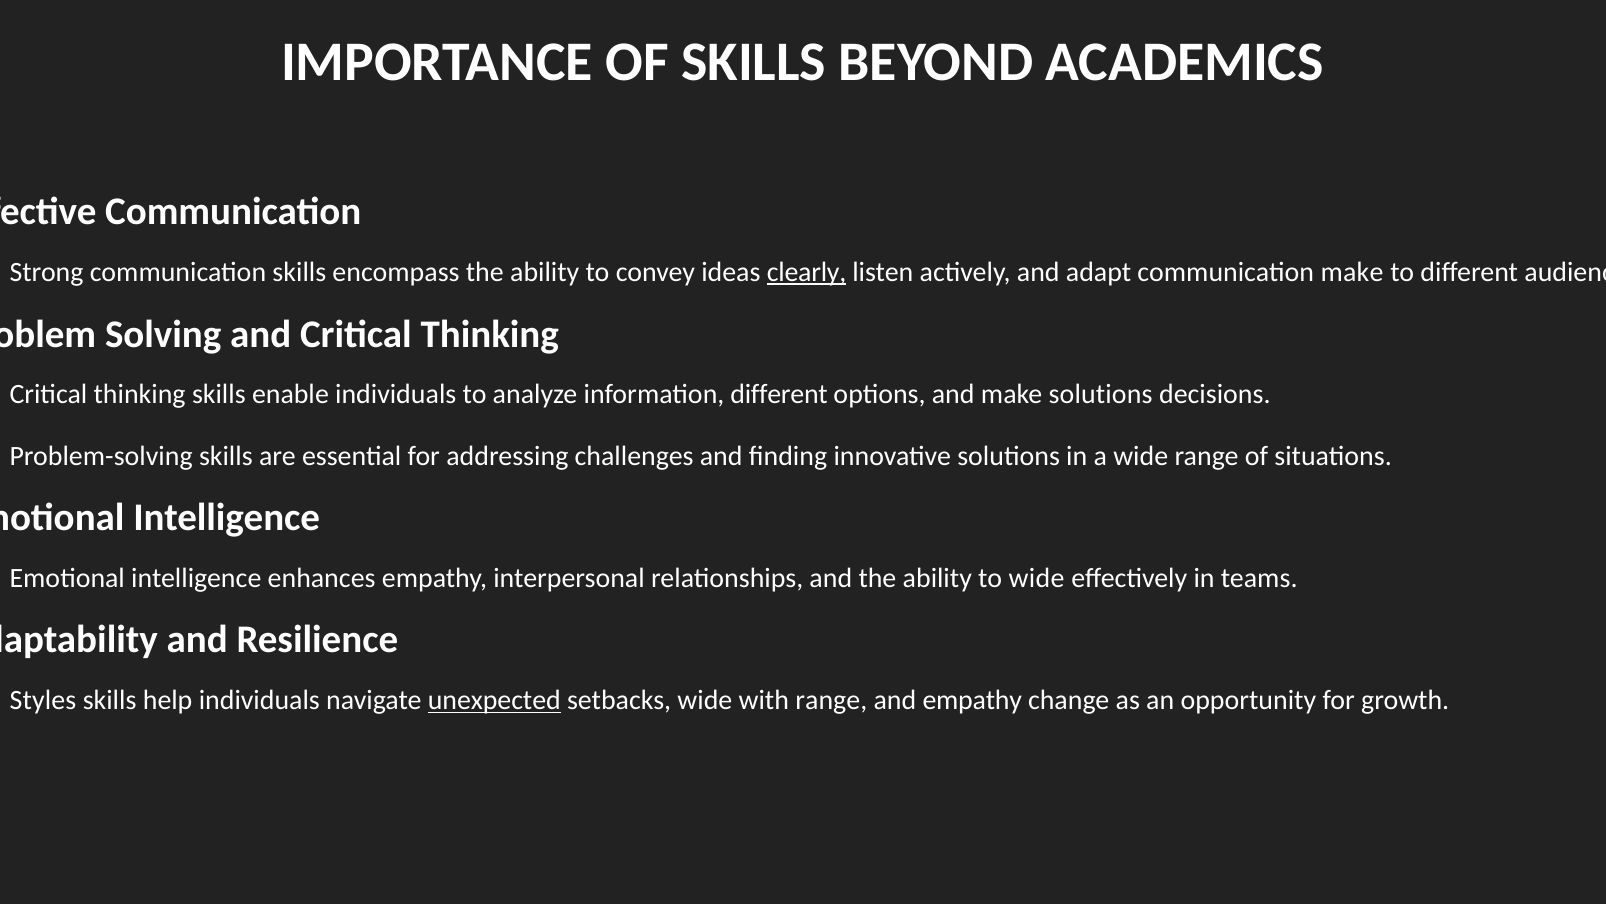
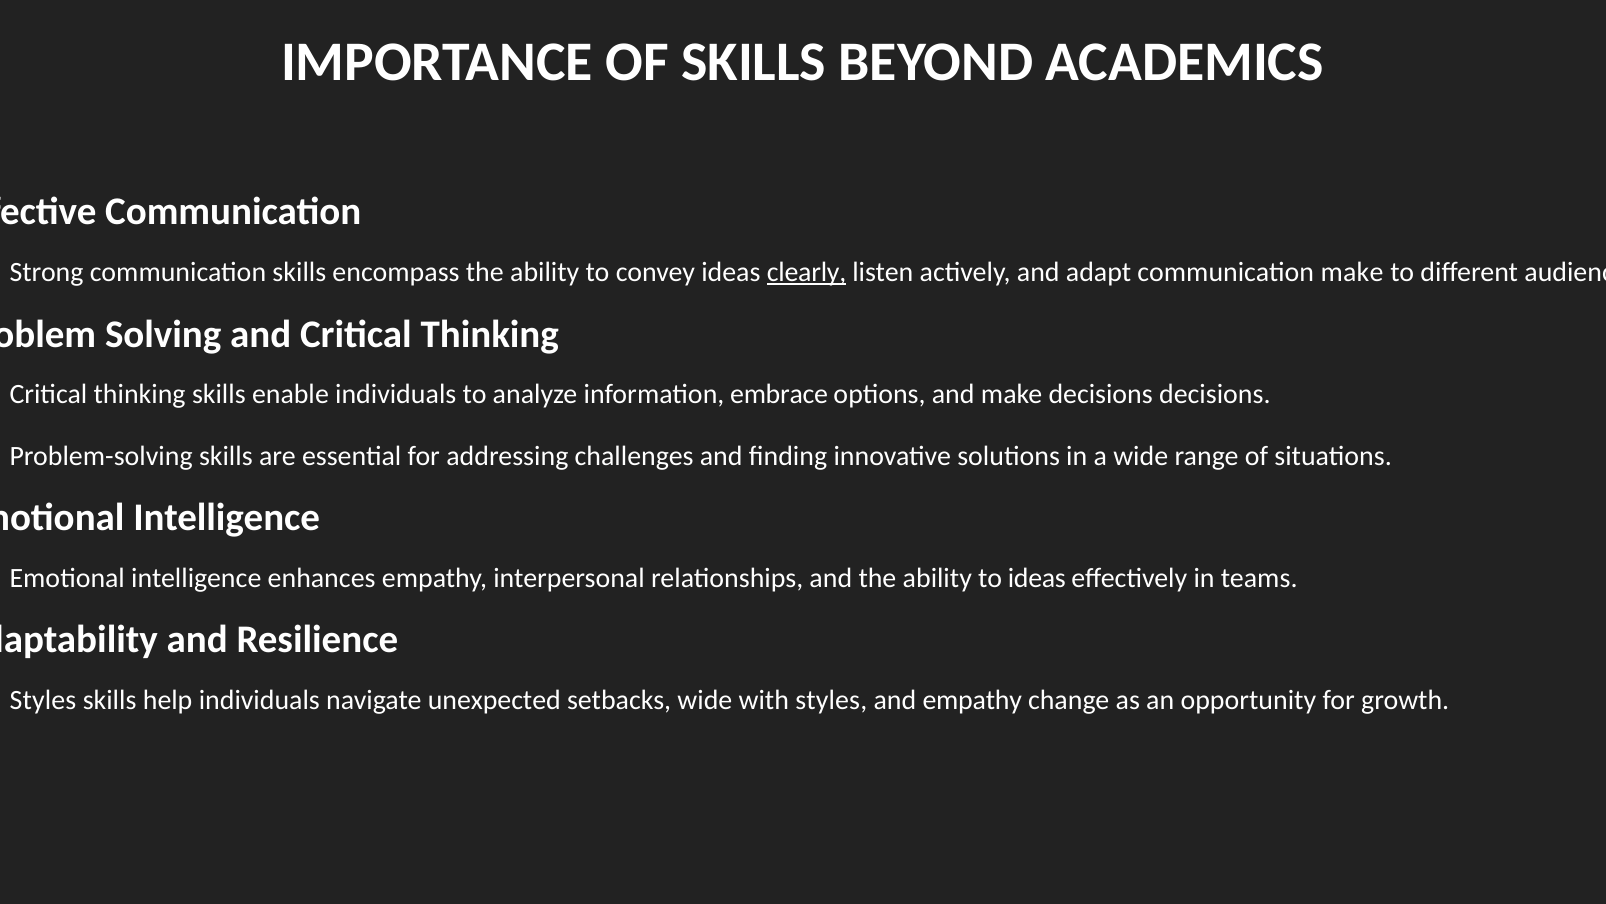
information different: different -> embrace
make solutions: solutions -> decisions
to wide: wide -> ideas
unexpected underline: present -> none
with range: range -> styles
